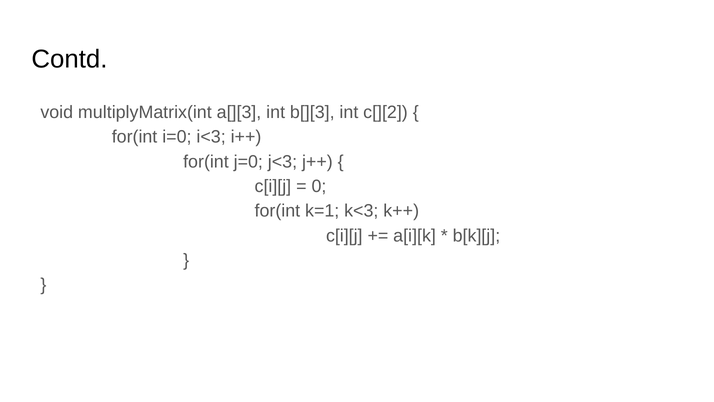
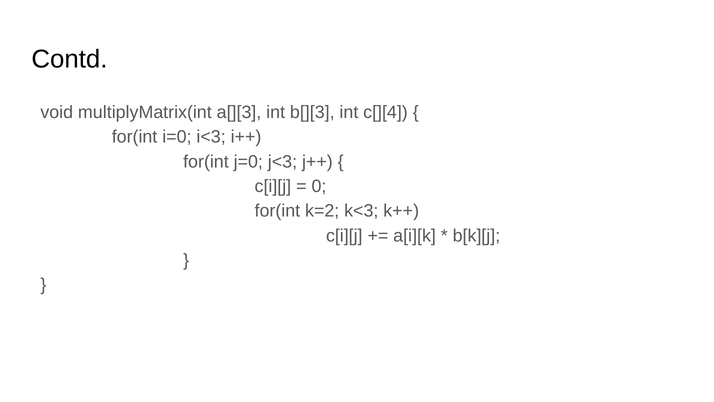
c[][2: c[][2 -> c[][4
k=1: k=1 -> k=2
